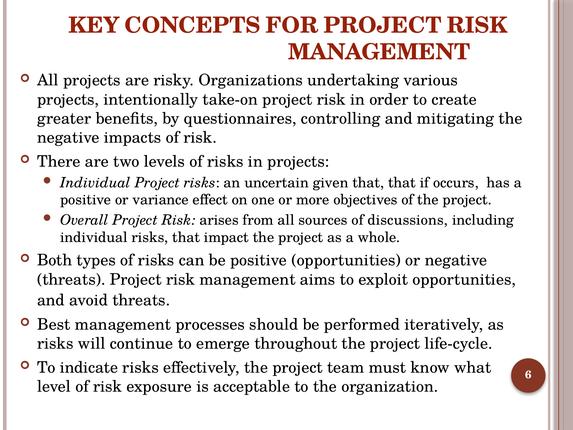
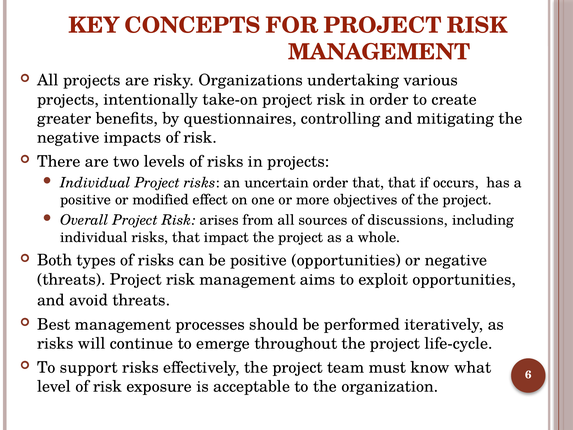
uncertain given: given -> order
variance: variance -> modified
indicate: indicate -> support
